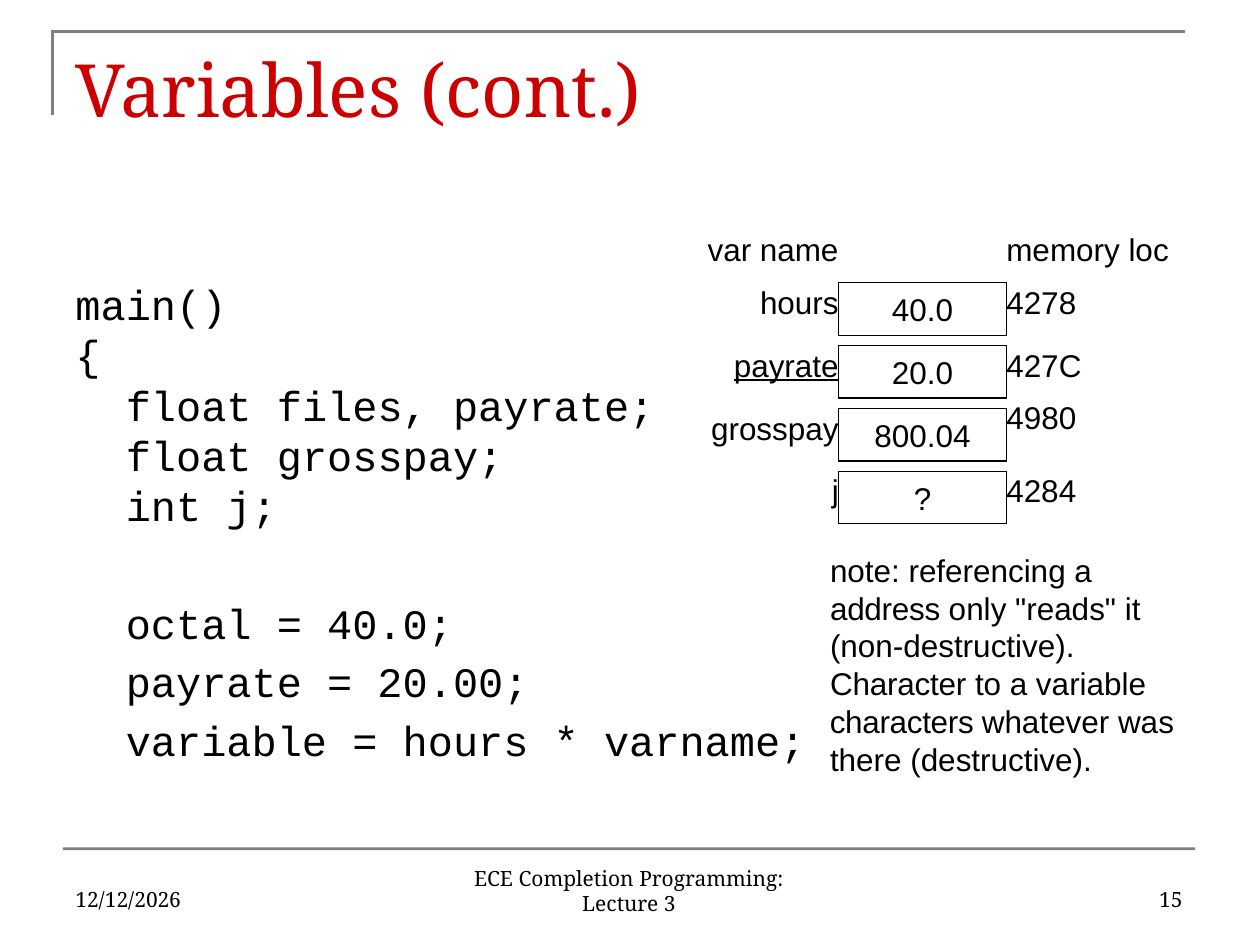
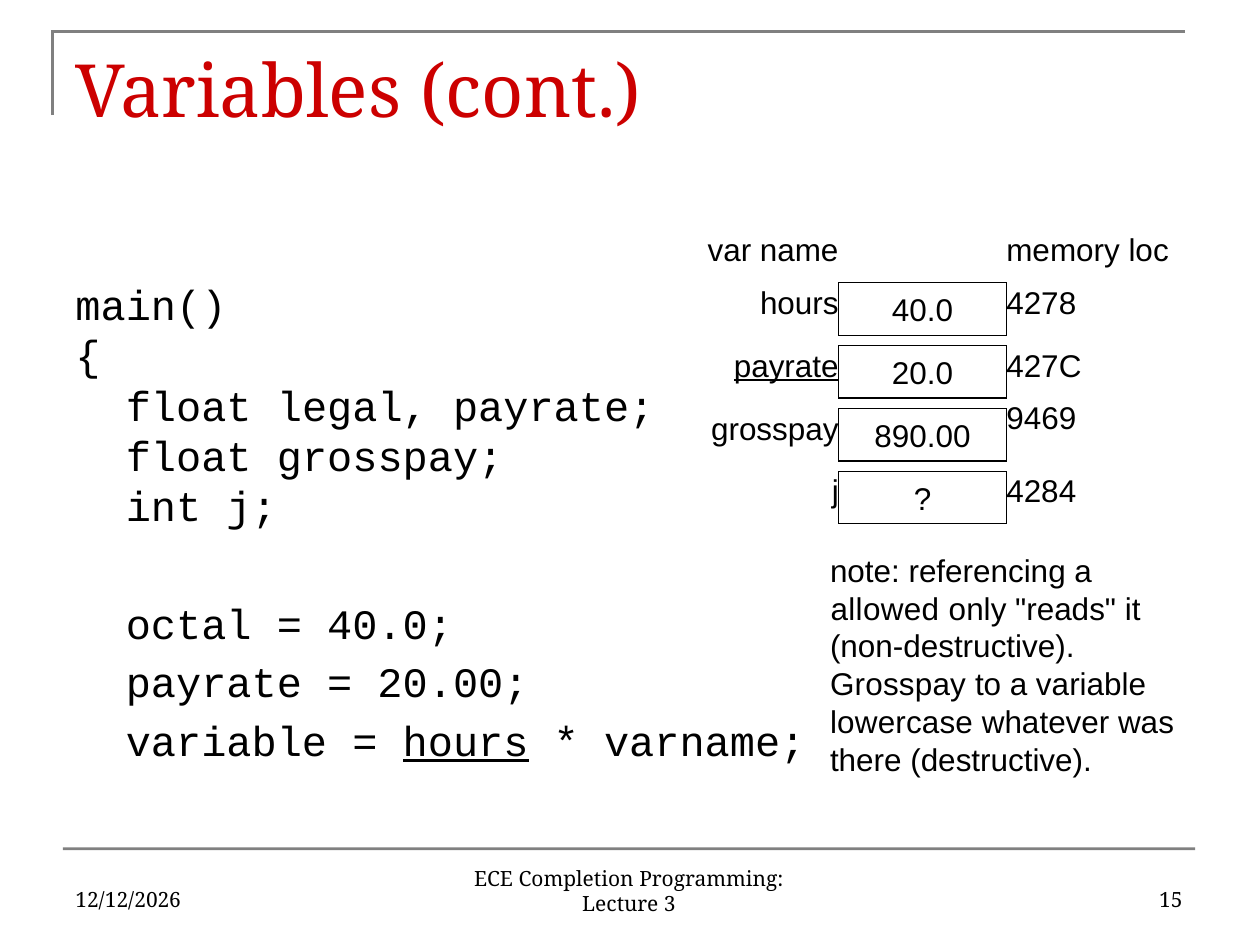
files: files -> legal
4980: 4980 -> 9469
800.04: 800.04 -> 890.00
address: address -> allowed
Character at (898, 686): Character -> Grosspay
characters: characters -> lowercase
hours at (466, 743) underline: none -> present
